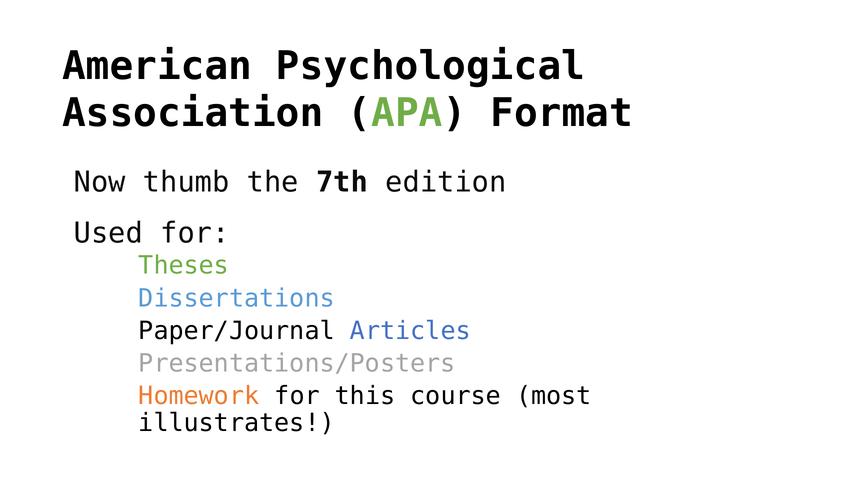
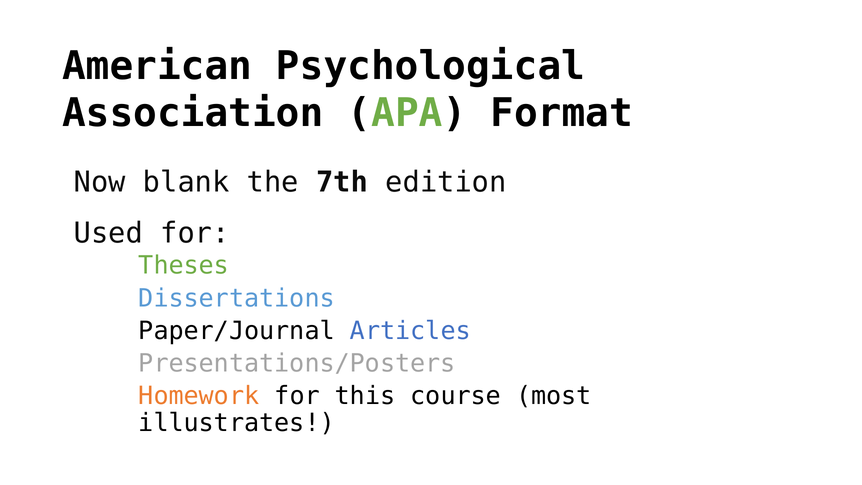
thumb: thumb -> blank
